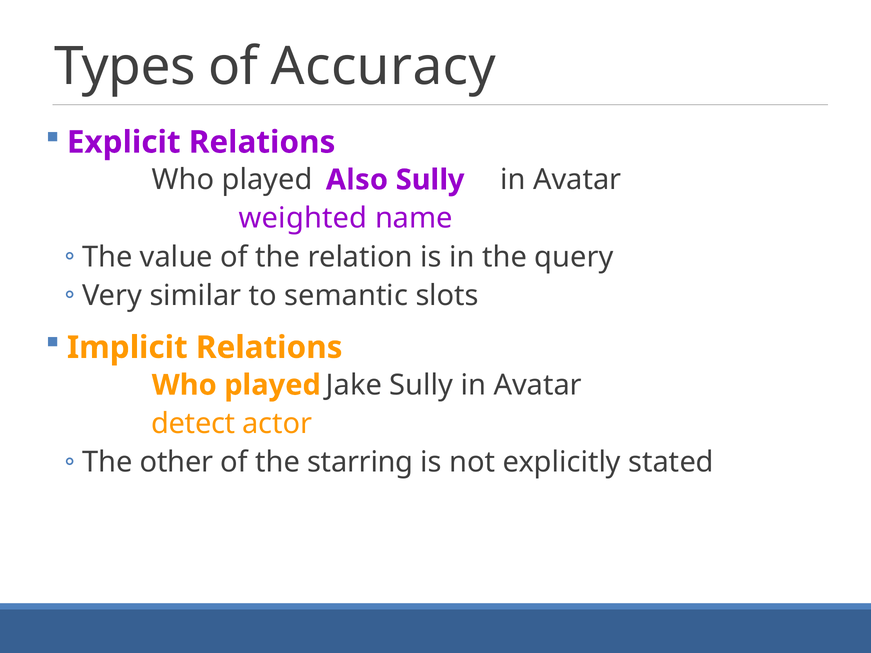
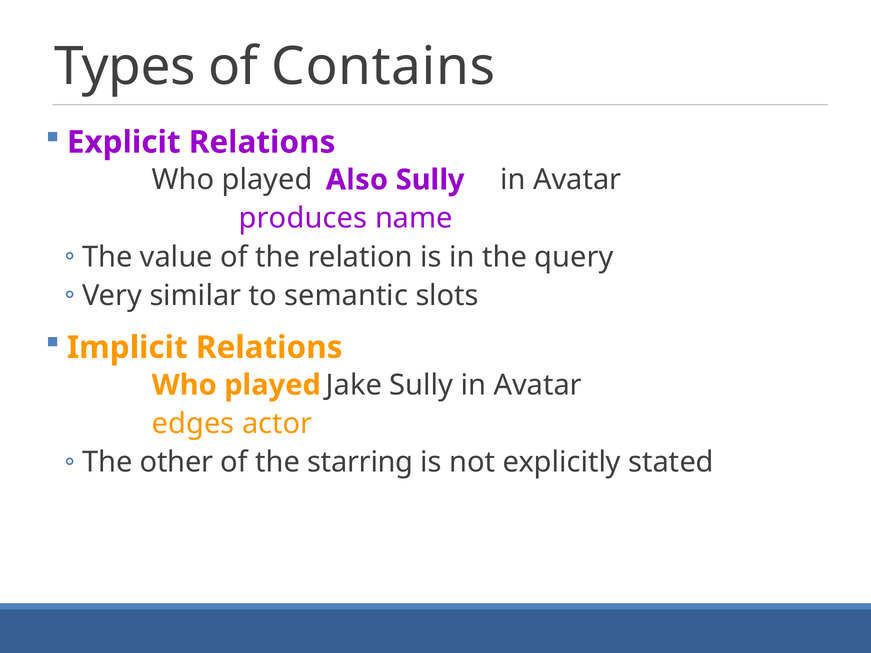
Accuracy: Accuracy -> Contains
weighted: weighted -> produces
detect: detect -> edges
